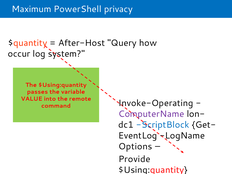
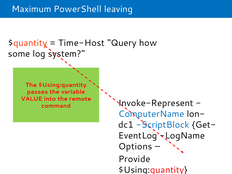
privacy: privacy -> leaving
After-Host: After-Host -> Time-Host
occur: occur -> some
Invoke-Operating: Invoke-Operating -> Invoke-Represent
ComputerName colour: purple -> blue
